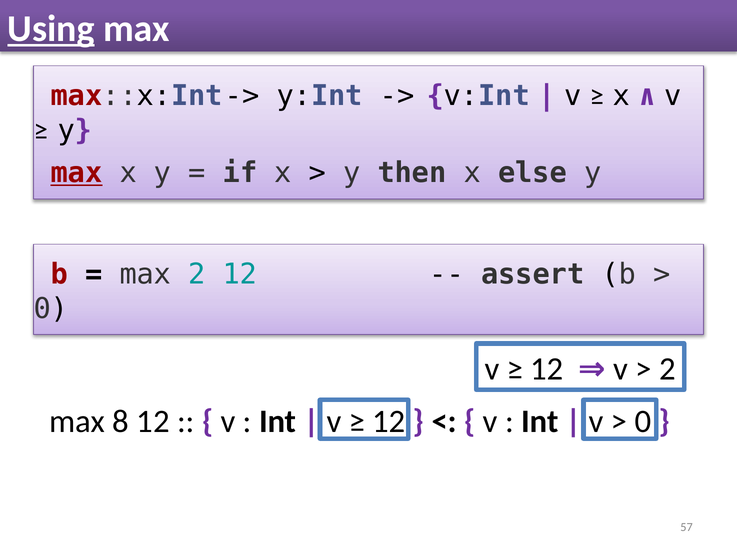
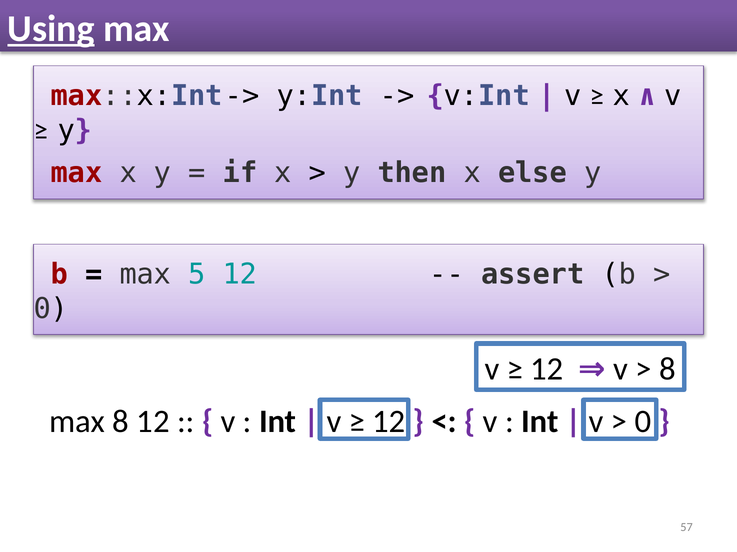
max at (77, 173) underline: present -> none
max 2: 2 -> 5
2 at (667, 369): 2 -> 8
